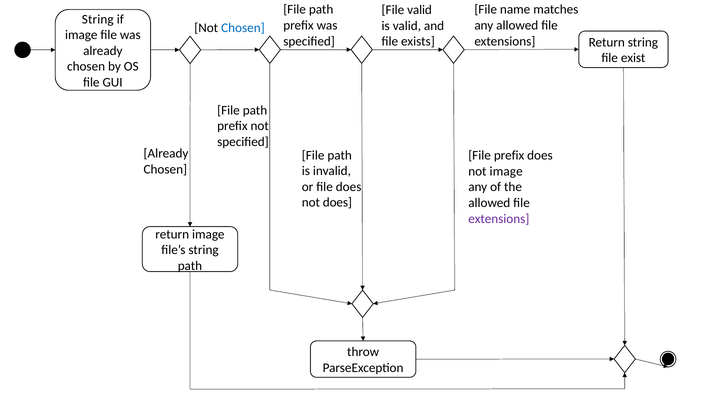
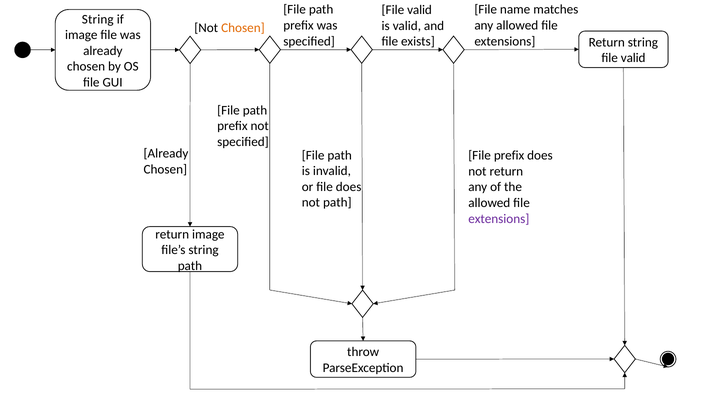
Chosen at (243, 28) colour: blue -> orange
exist at (633, 58): exist -> valid
not image: image -> return
not does: does -> path
